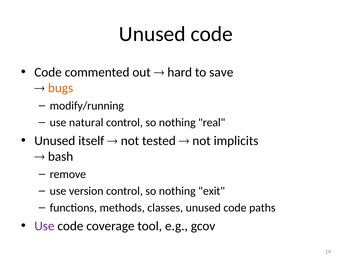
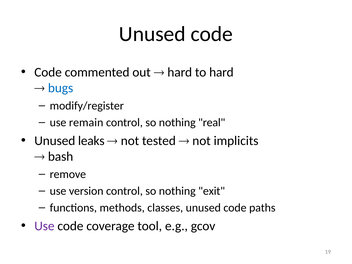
to save: save -> hard
bugs colour: orange -> blue
modify/running: modify/running -> modify/register
natural: natural -> remain
itself: itself -> leaks
